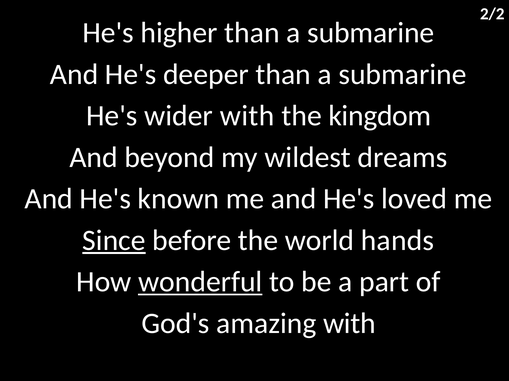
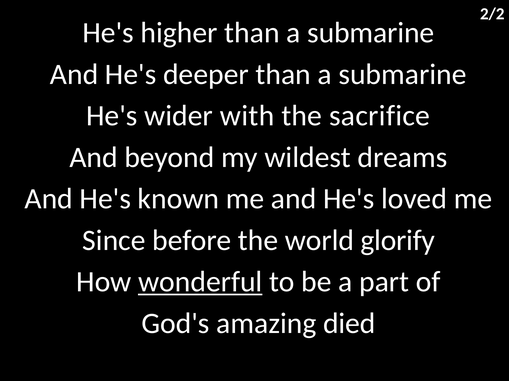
kingdom: kingdom -> sacrifice
Since underline: present -> none
hands: hands -> glorify
amazing with: with -> died
